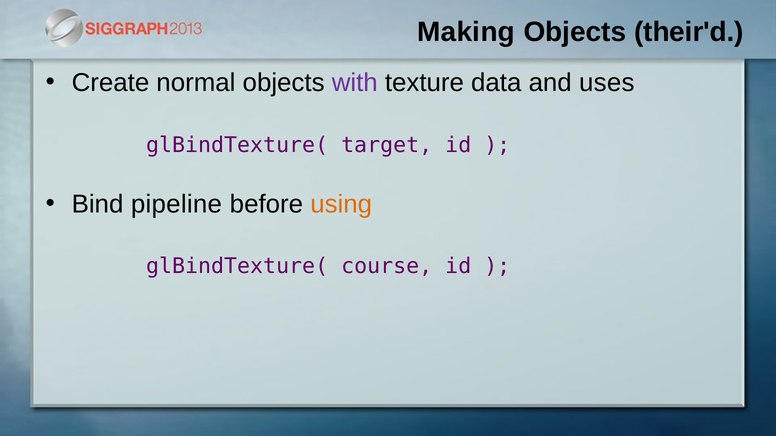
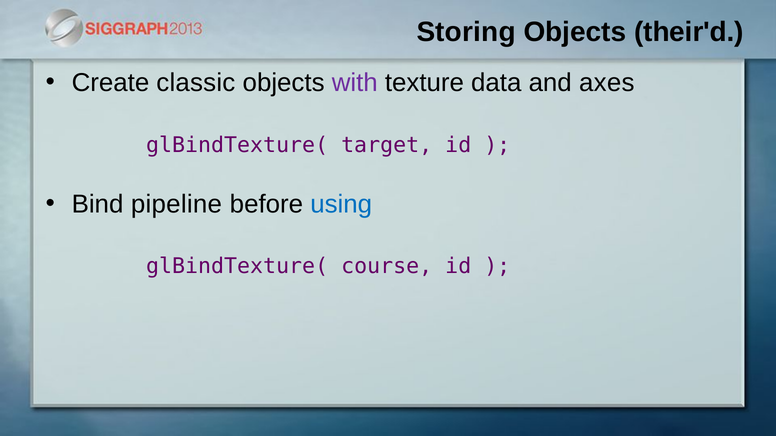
Making: Making -> Storing
normal: normal -> classic
uses: uses -> axes
using colour: orange -> blue
